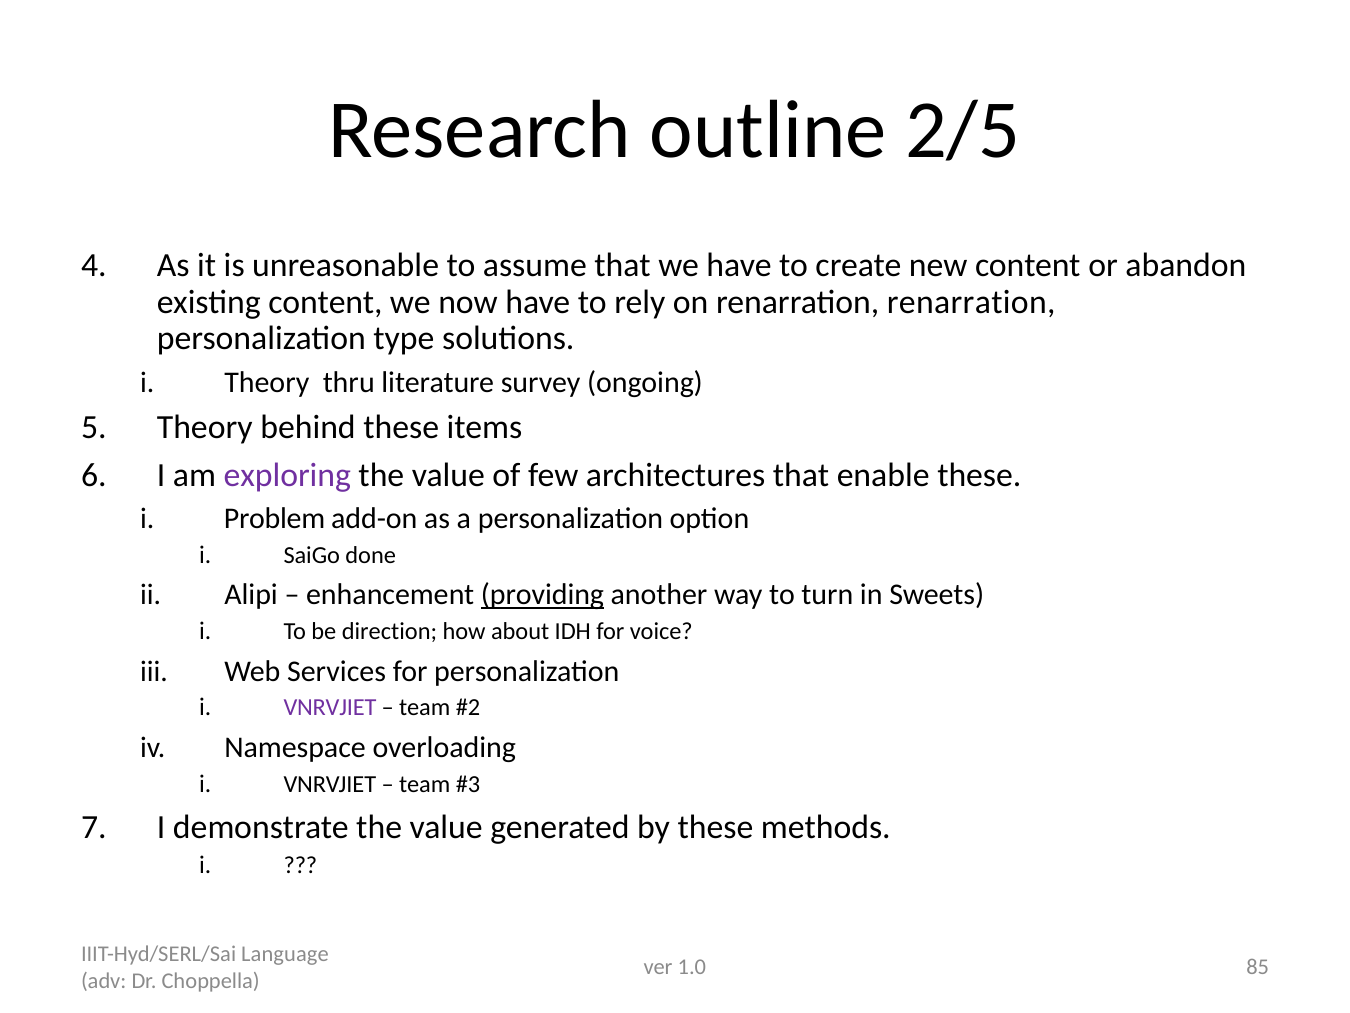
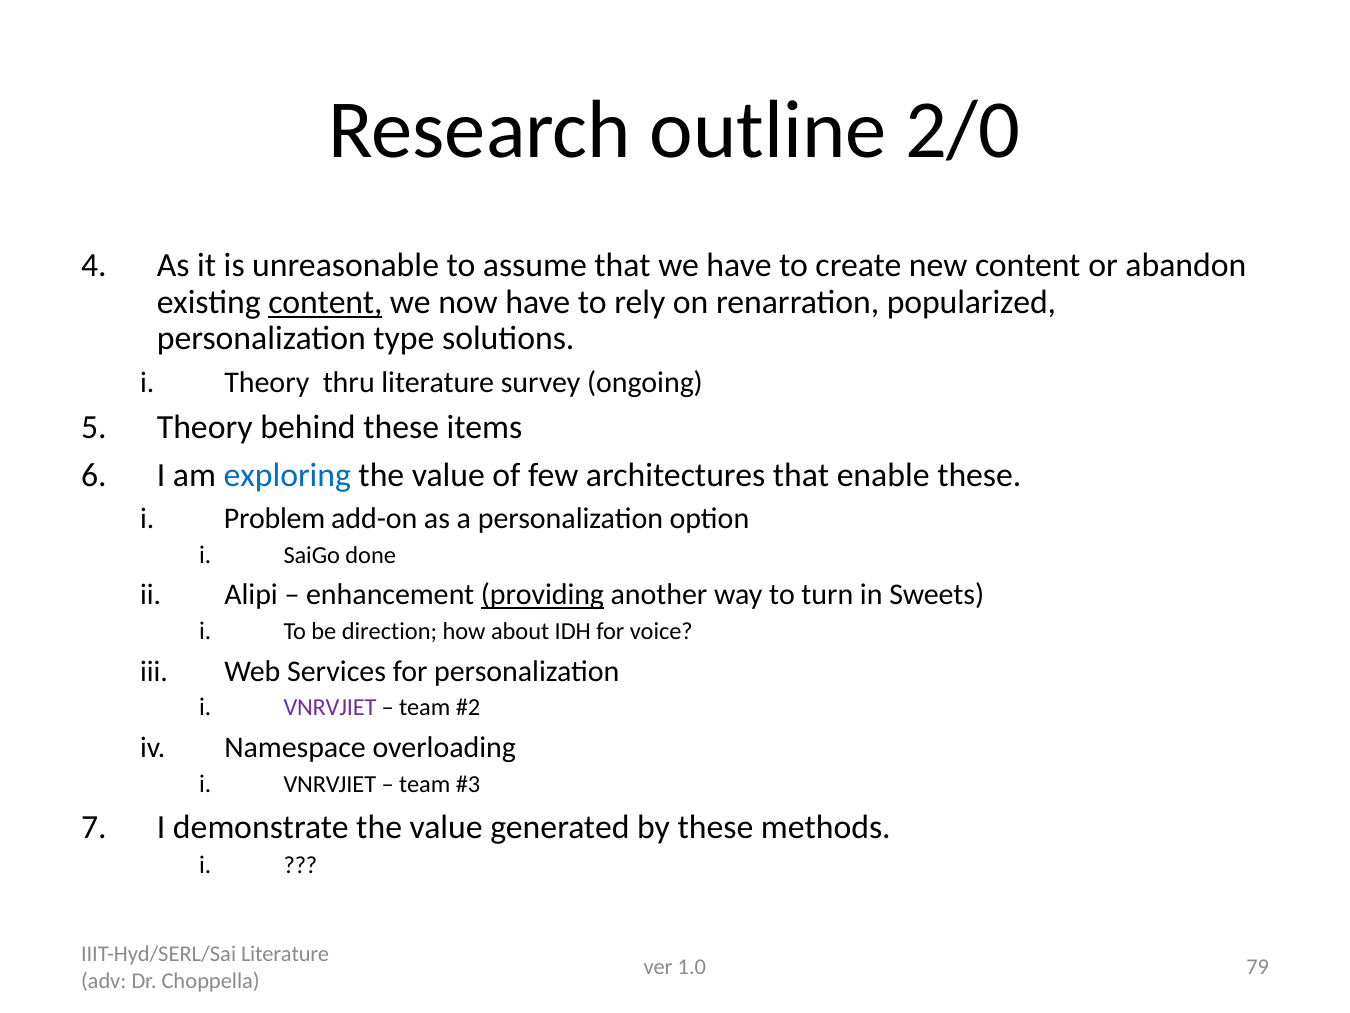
2/5: 2/5 -> 2/0
content at (325, 302) underline: none -> present
renarration renarration: renarration -> popularized
exploring colour: purple -> blue
IIIT-Hyd/SERL/Sai Language: Language -> Literature
85: 85 -> 79
